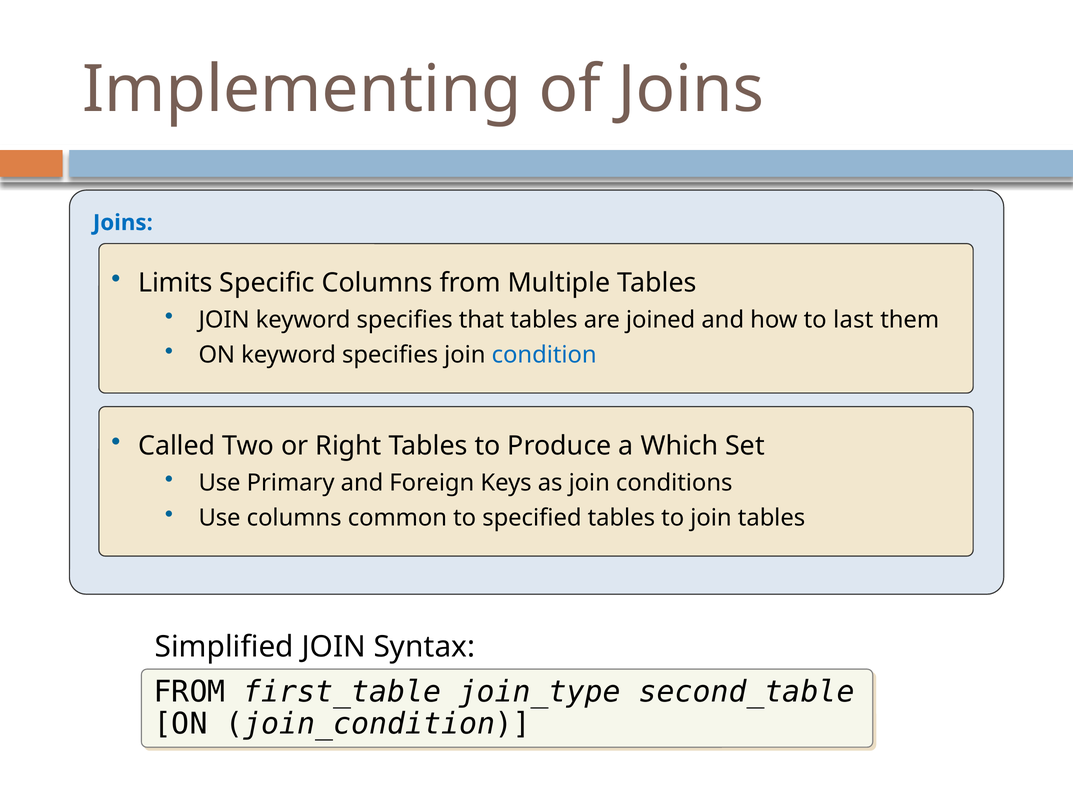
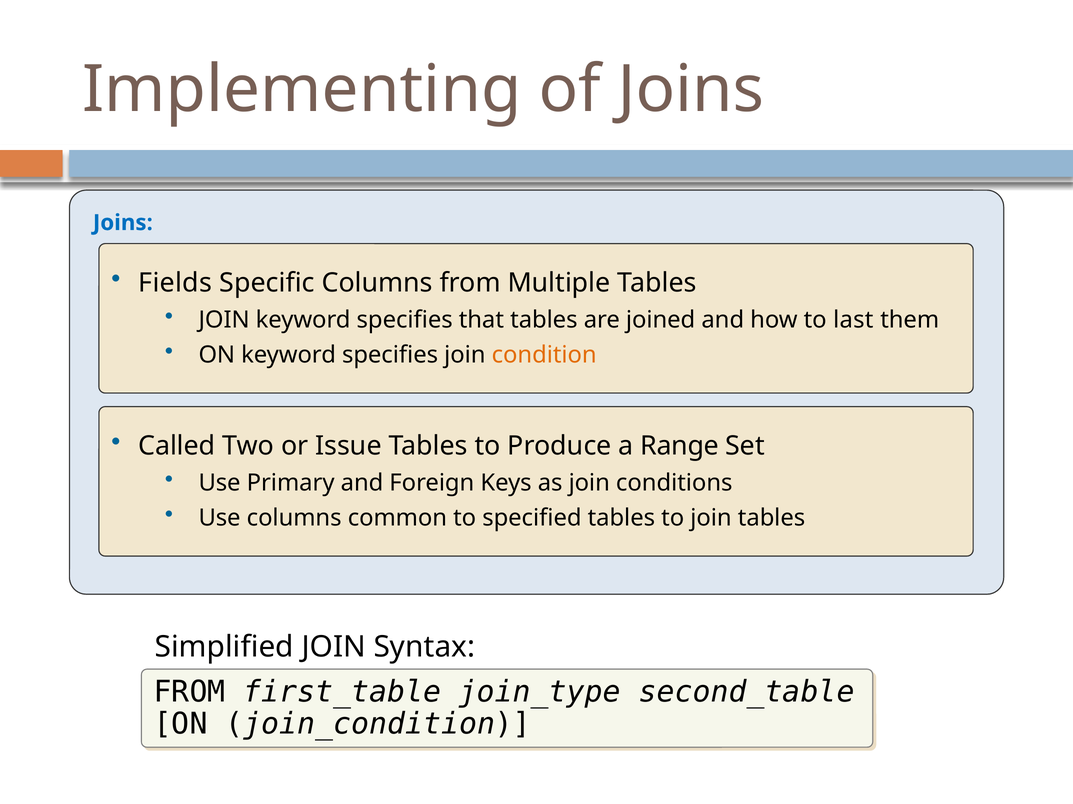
Limits: Limits -> Fields
condition colour: blue -> orange
Right: Right -> Issue
Which: Which -> Range
